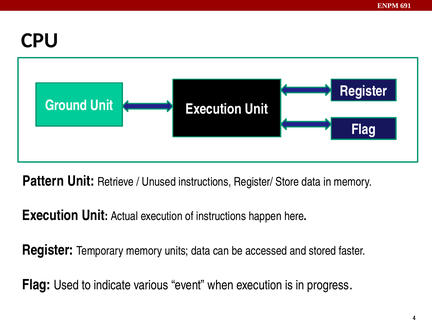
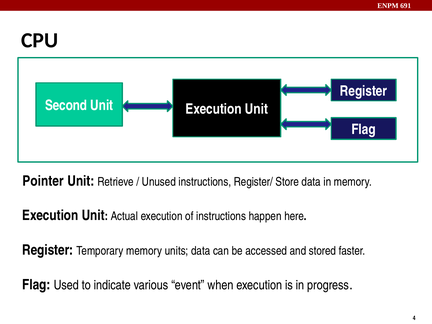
Ground: Ground -> Second
Pattern: Pattern -> Pointer
